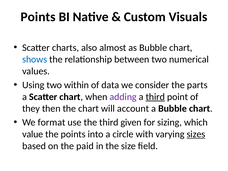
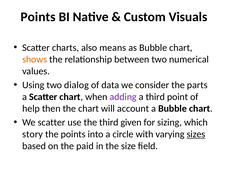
almost: almost -> means
shows colour: blue -> orange
within: within -> dialog
third at (155, 97) underline: present -> none
they: they -> help
We format: format -> scatter
value: value -> story
